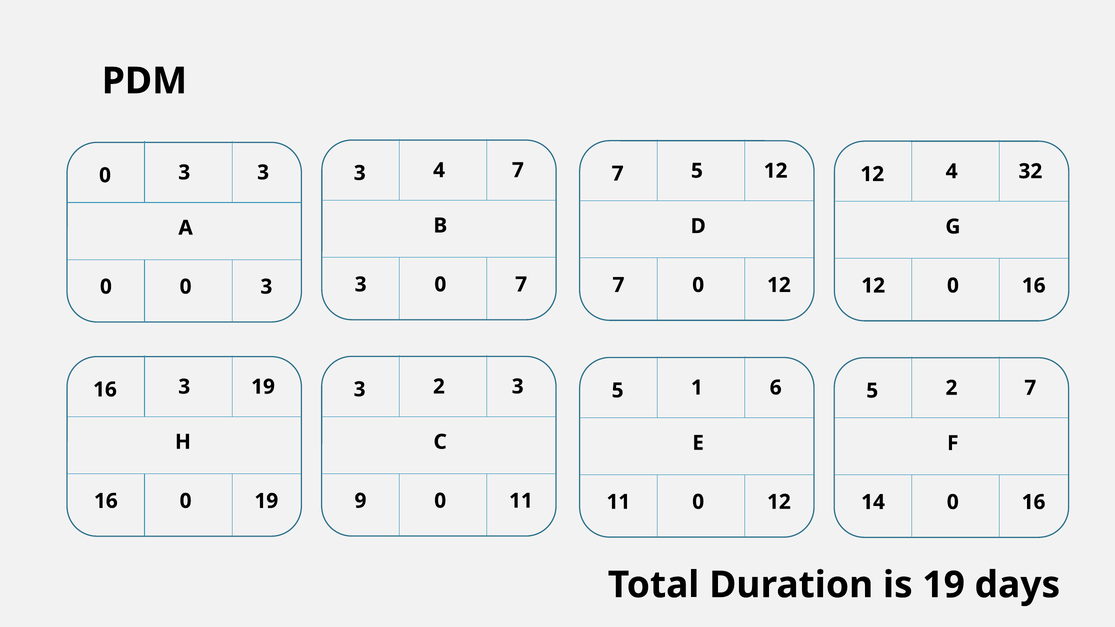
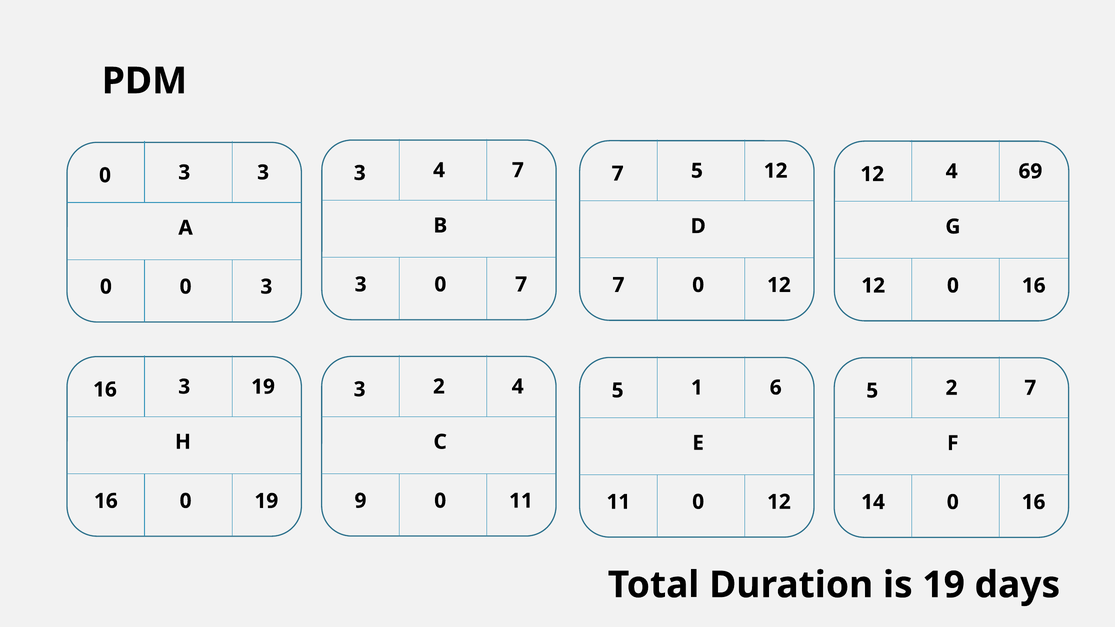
32: 32 -> 69
2 3: 3 -> 4
